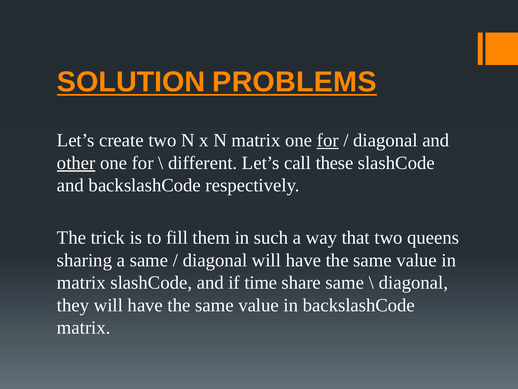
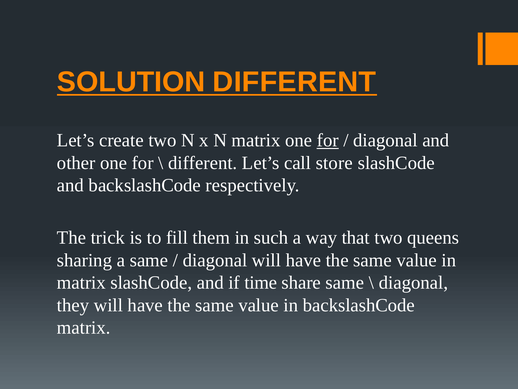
SOLUTION PROBLEMS: PROBLEMS -> DIFFERENT
other underline: present -> none
these: these -> store
